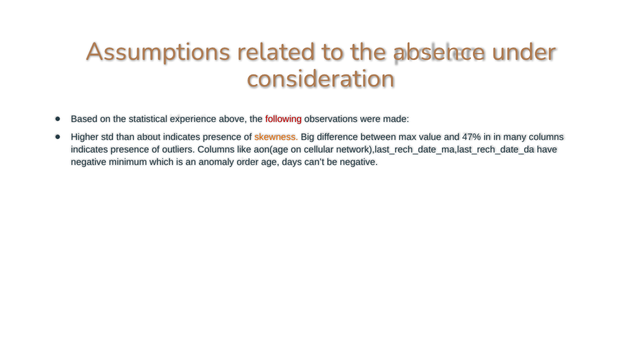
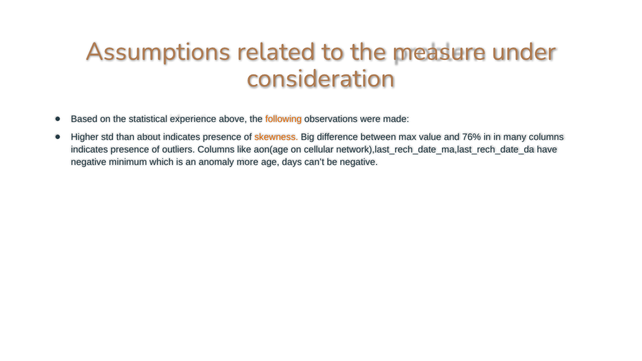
absence: absence -> measure
following colour: red -> orange
47%: 47% -> 76%
order: order -> more
